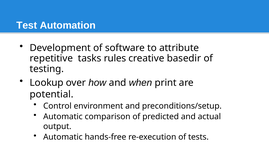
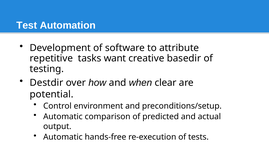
rules: rules -> want
Lookup: Lookup -> Destdir
print: print -> clear
